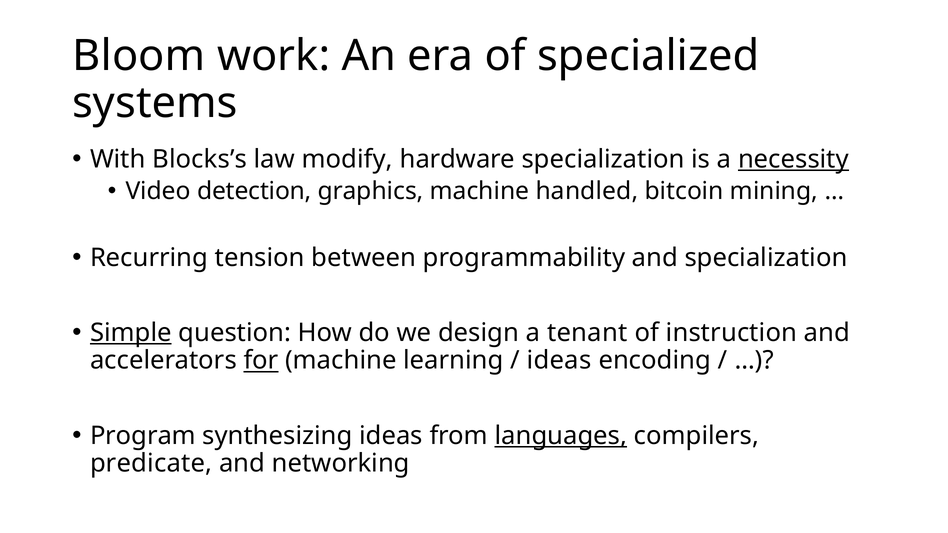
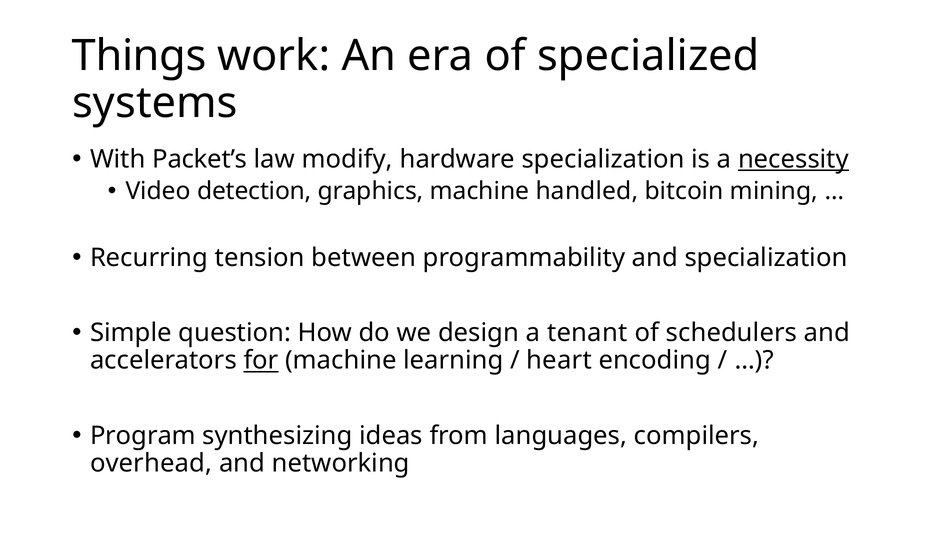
Bloom: Bloom -> Things
Blocks’s: Blocks’s -> Packet’s
Simple underline: present -> none
instruction: instruction -> schedulers
ideas at (559, 361): ideas -> heart
languages underline: present -> none
predicate: predicate -> overhead
